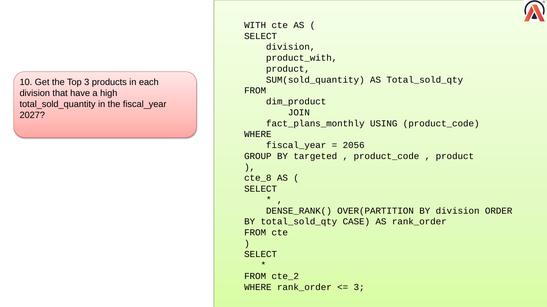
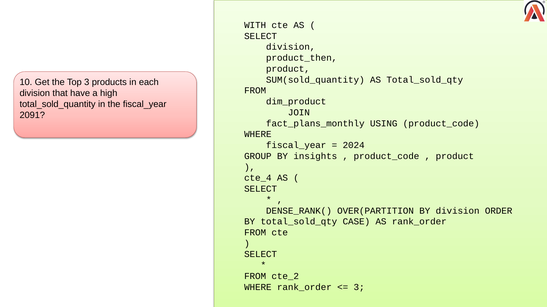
product_with: product_with -> product_then
2027: 2027 -> 2091
2056: 2056 -> 2024
targeted: targeted -> insights
cte_8: cte_8 -> cte_4
